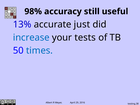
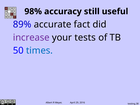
13%: 13% -> 89%
just: just -> fact
increase colour: blue -> purple
